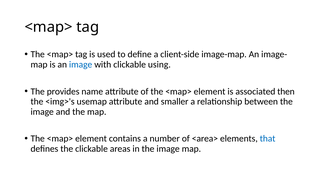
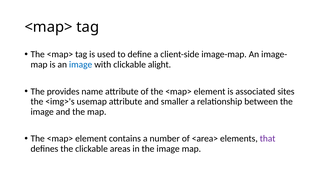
using: using -> alight
then: then -> sites
that colour: blue -> purple
